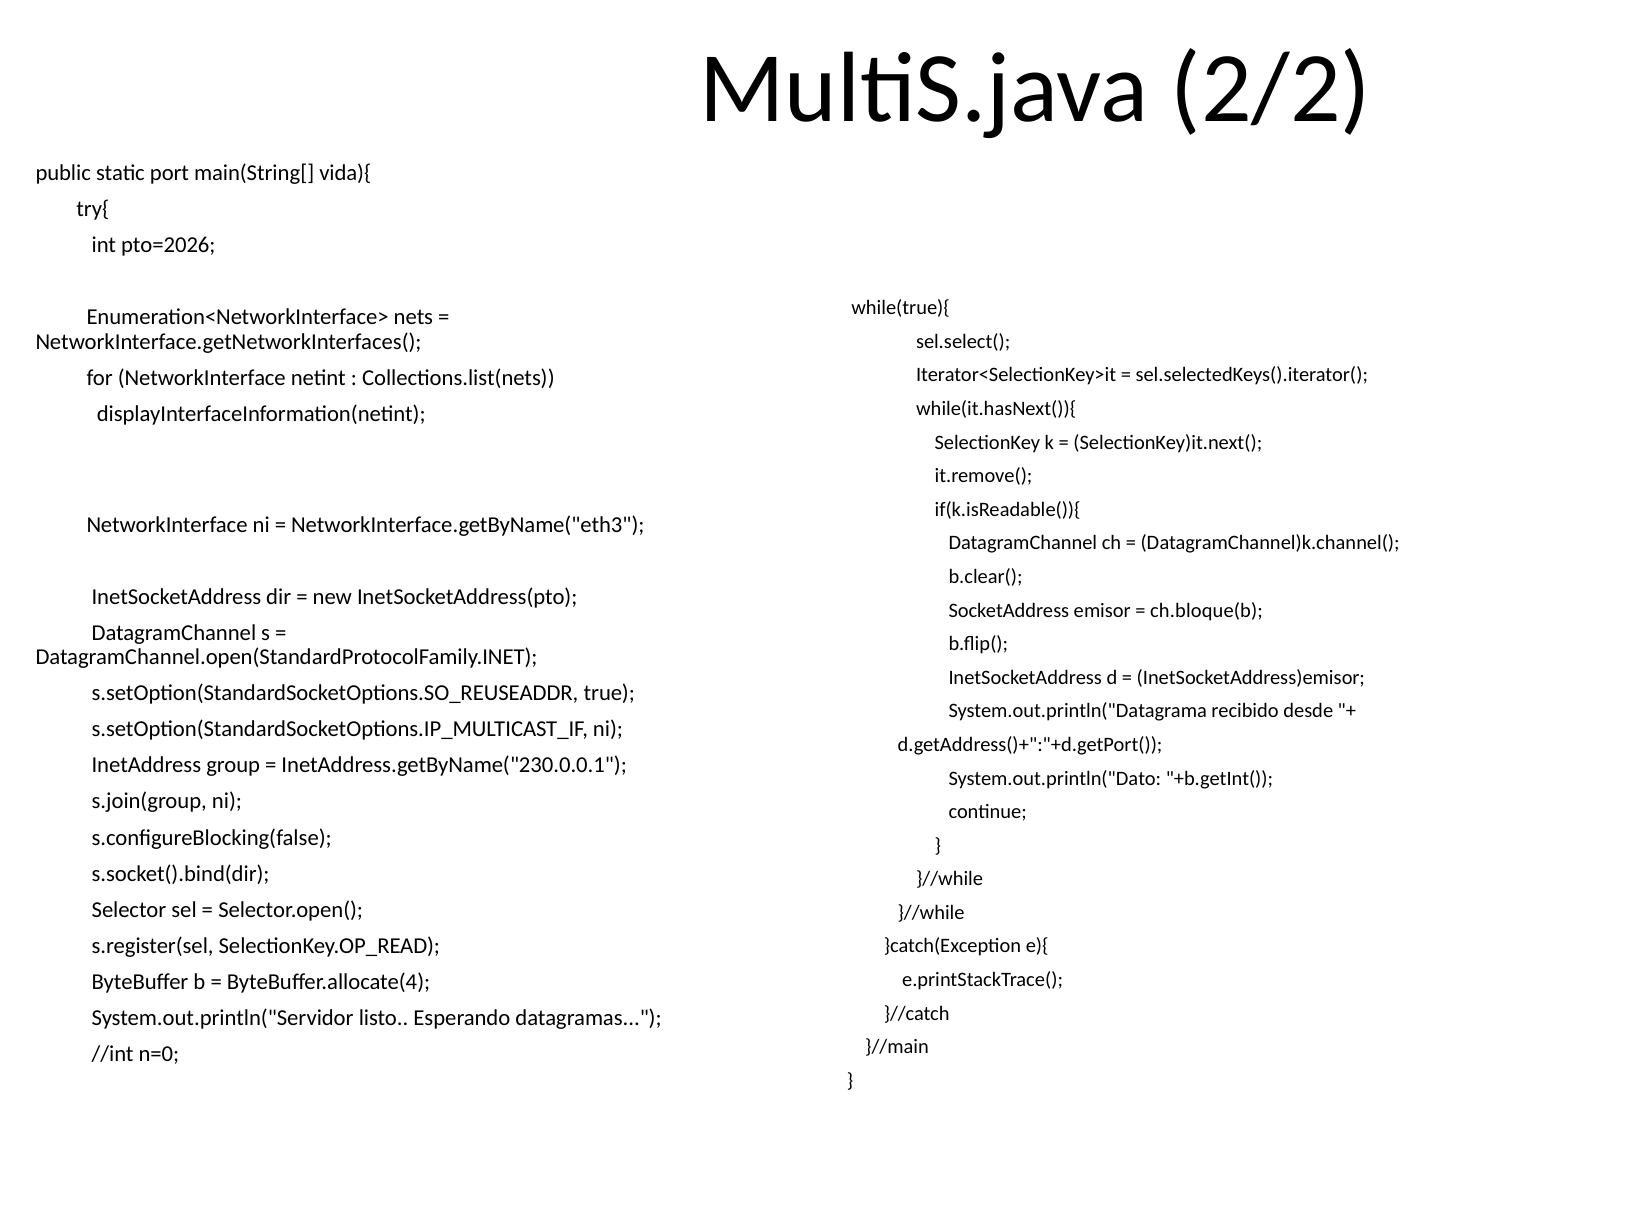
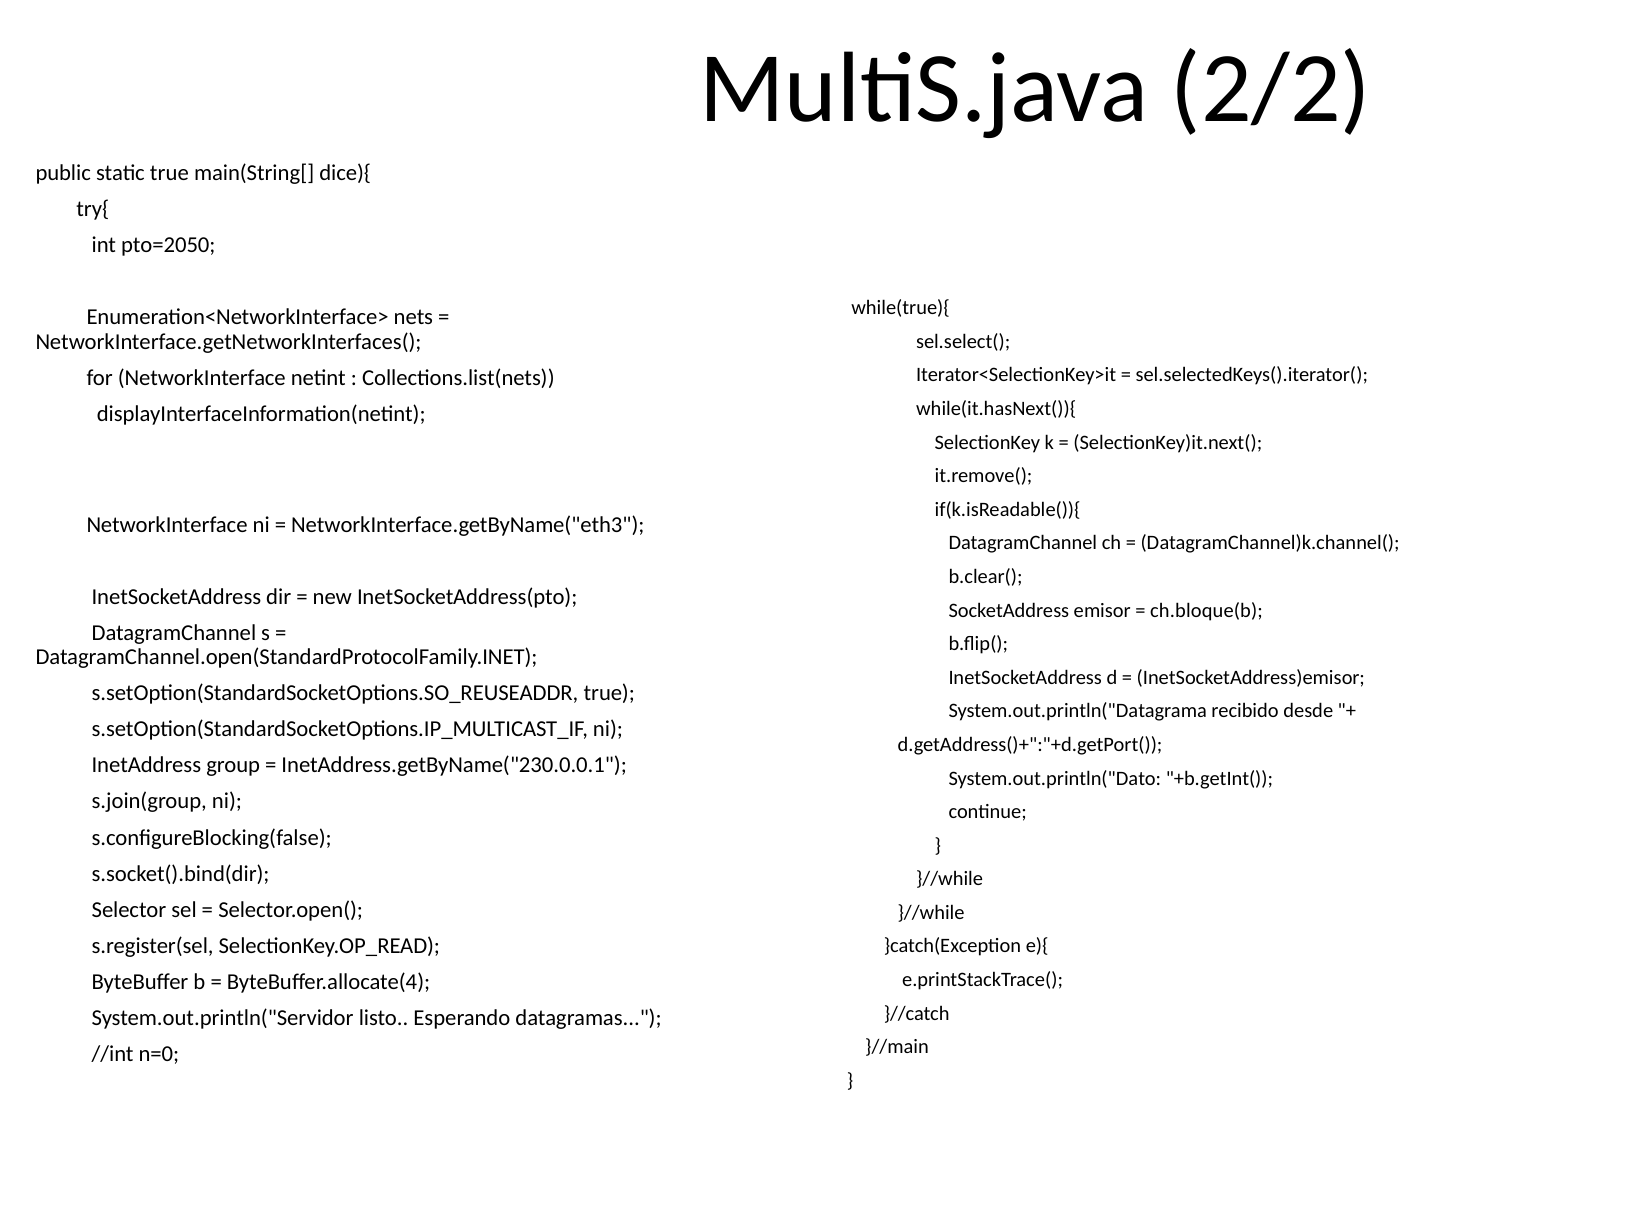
static port: port -> true
vida){: vida){ -> dice){
pto=2026: pto=2026 -> pto=2050
